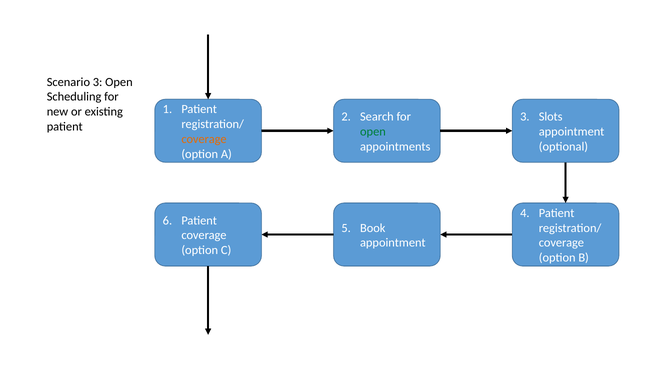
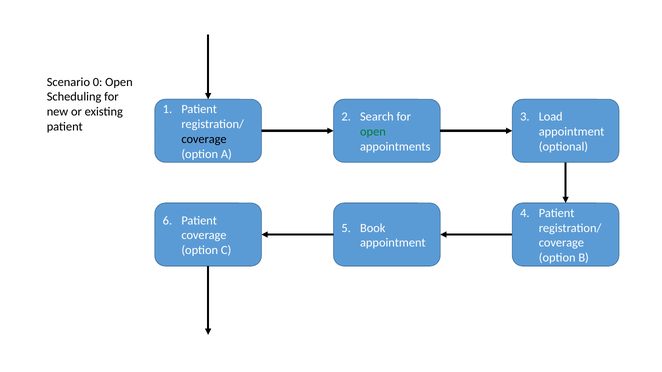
Scenario 3: 3 -> 0
Slots: Slots -> Load
coverage at (204, 139) colour: orange -> black
